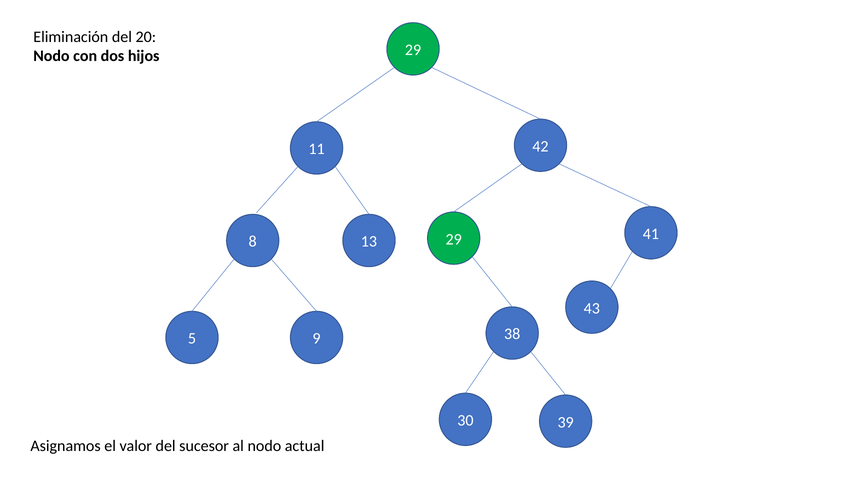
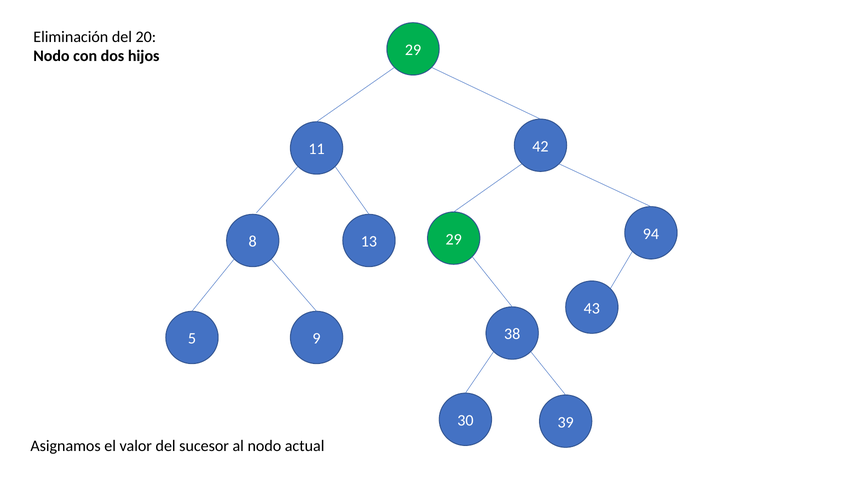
41: 41 -> 94
